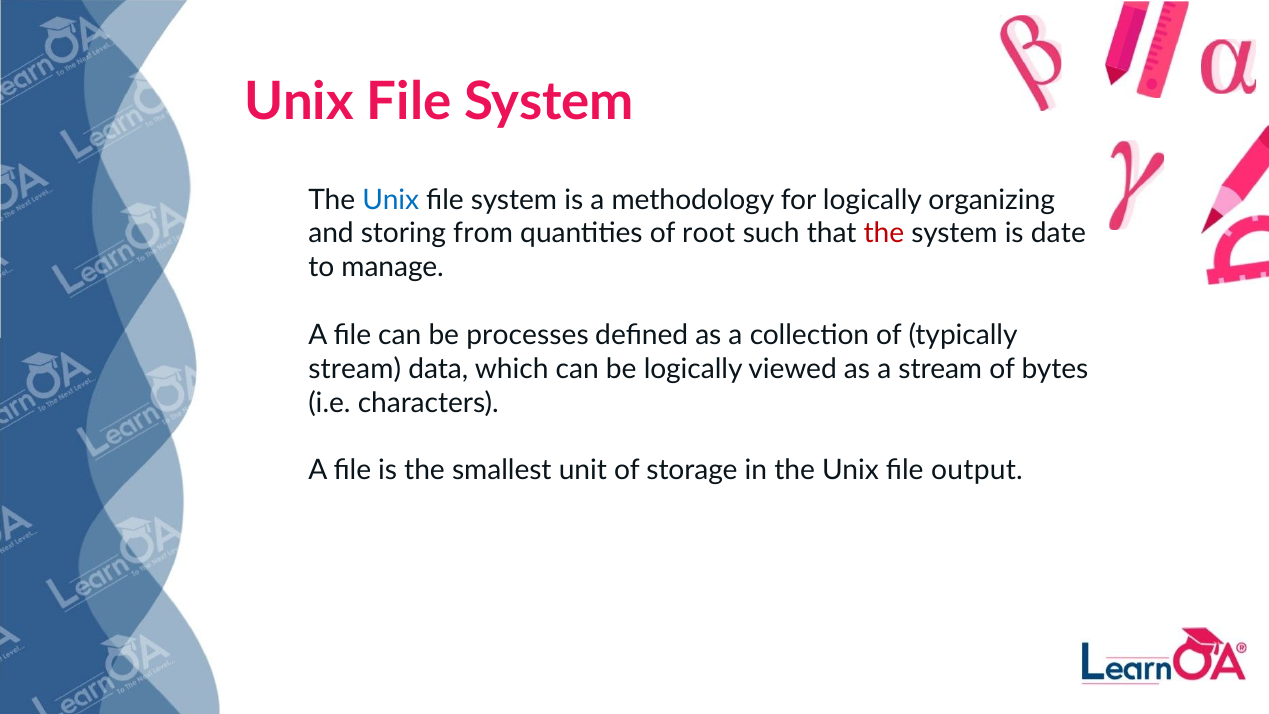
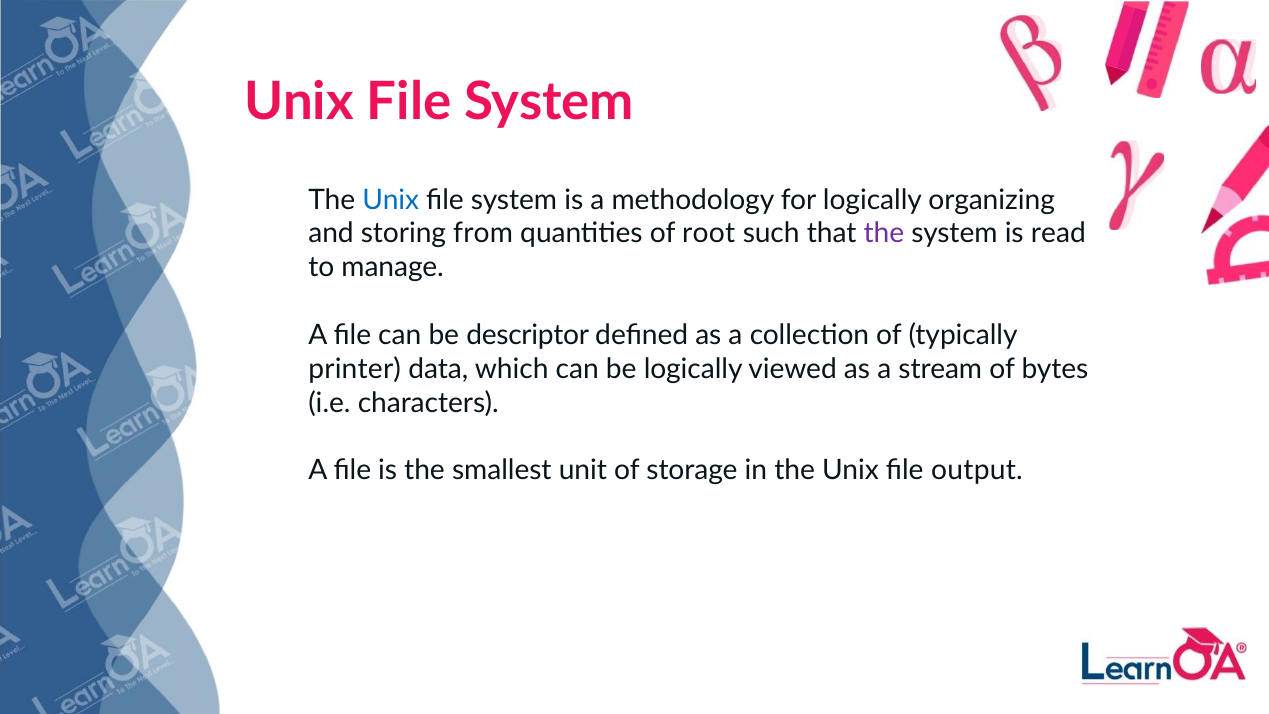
the at (884, 234) colour: red -> purple
date: date -> read
processes: processes -> descriptor
stream at (355, 369): stream -> printer
